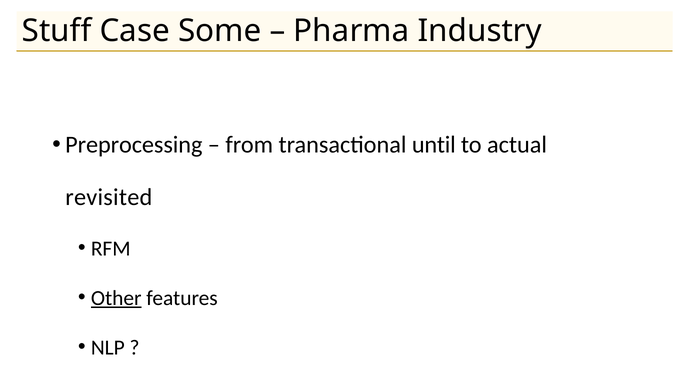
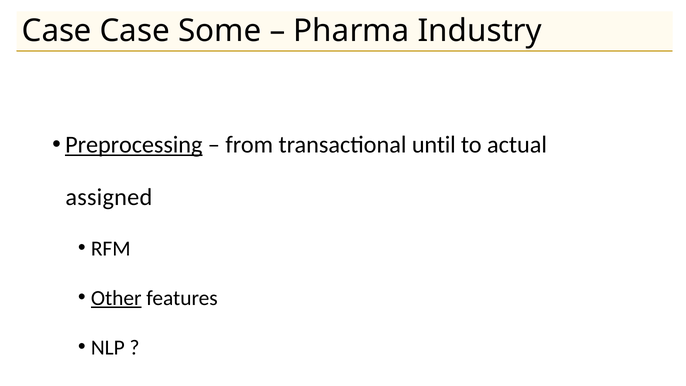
Stuff at (57, 31): Stuff -> Case
Preprocessing underline: none -> present
revisited: revisited -> assigned
